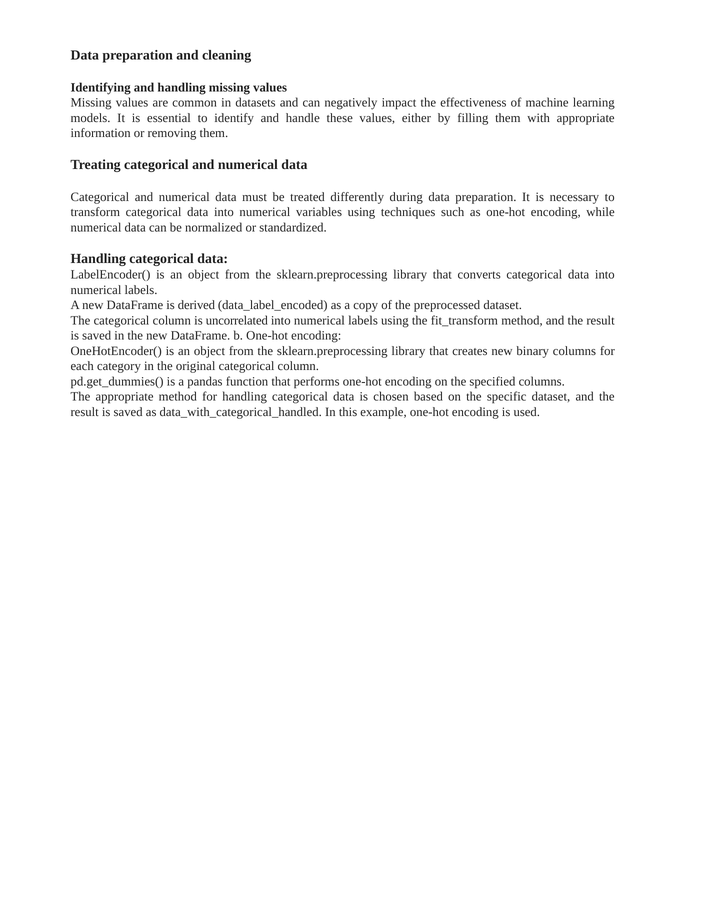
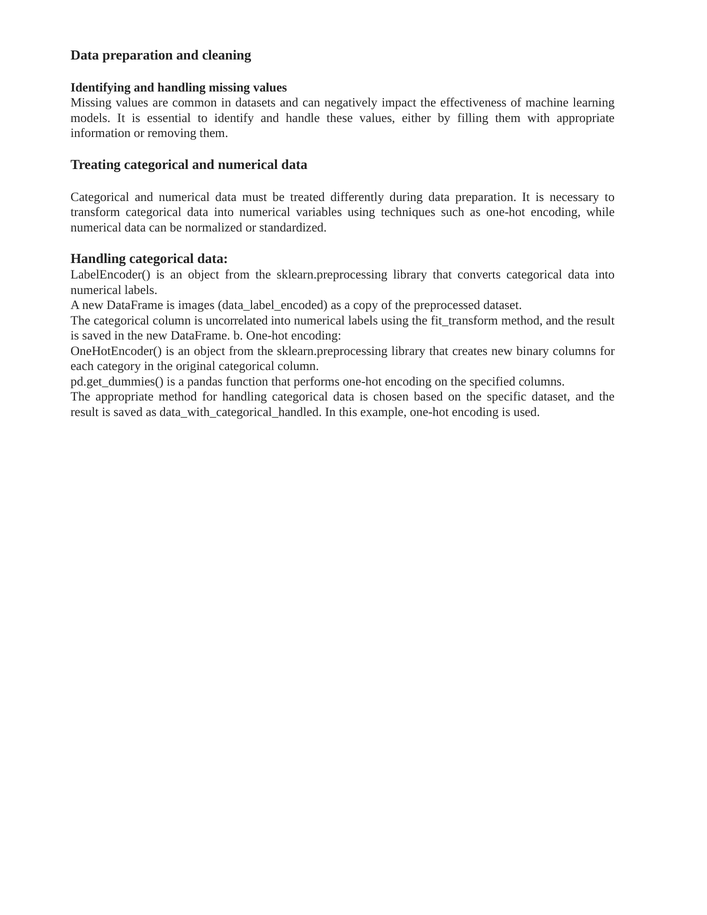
derived: derived -> images
